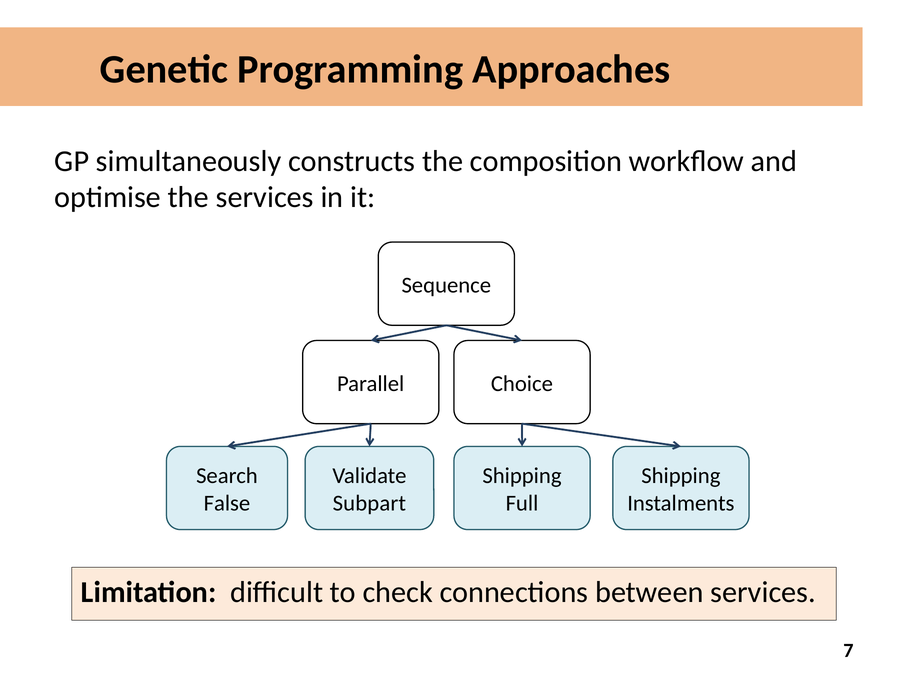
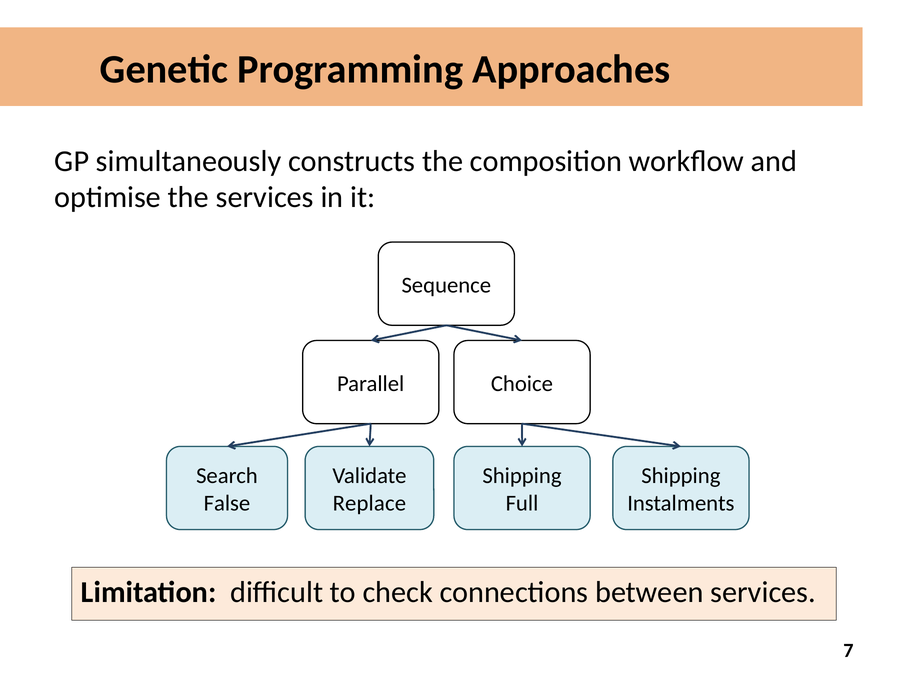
Subpart: Subpart -> Replace
